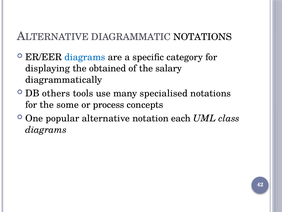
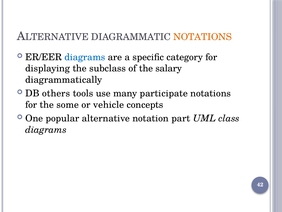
NOTATIONS at (203, 37) colour: black -> orange
obtained: obtained -> subclass
specialised: specialised -> participate
process: process -> vehicle
each: each -> part
